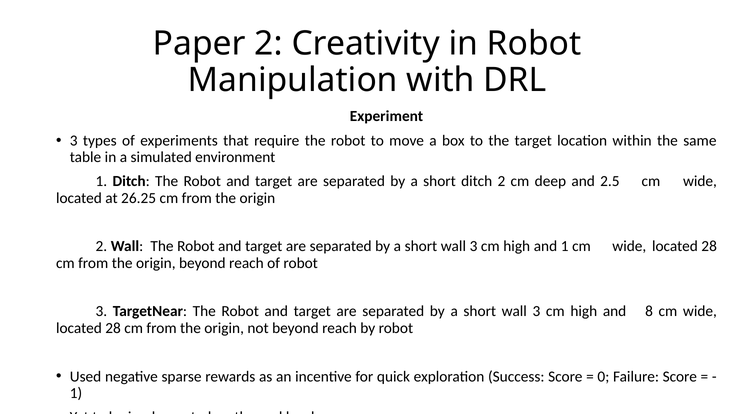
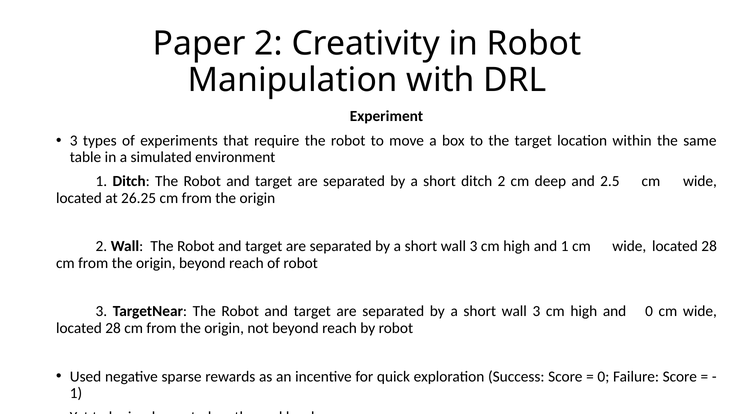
and 8: 8 -> 0
